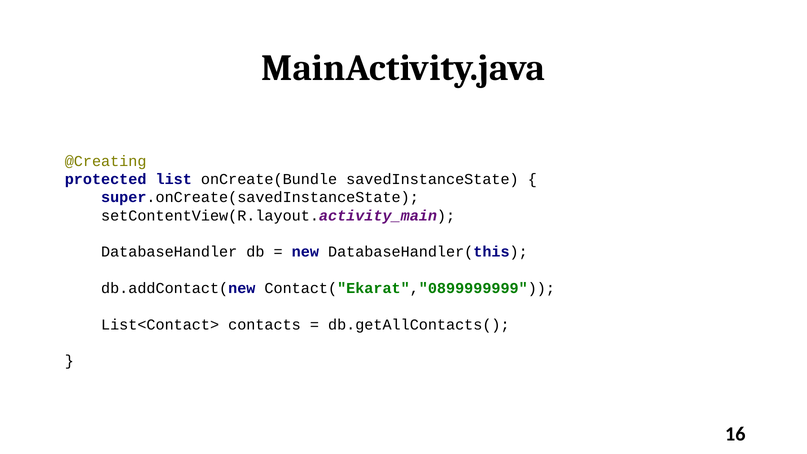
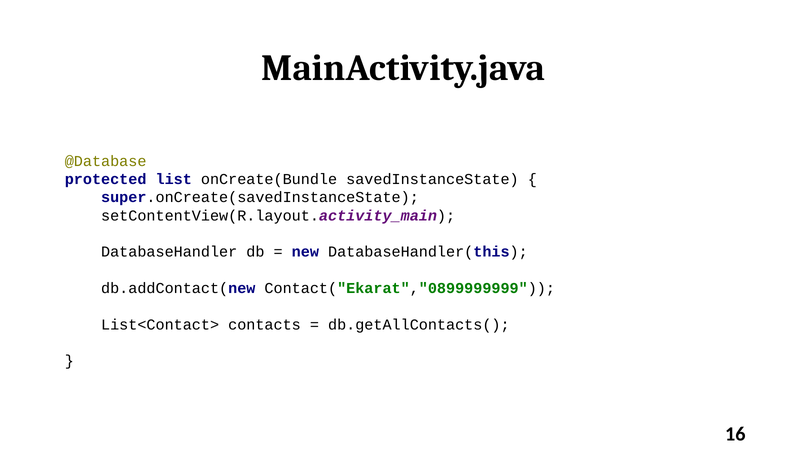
@Creating: @Creating -> @Database
